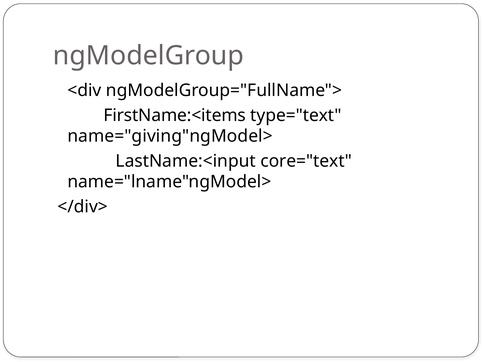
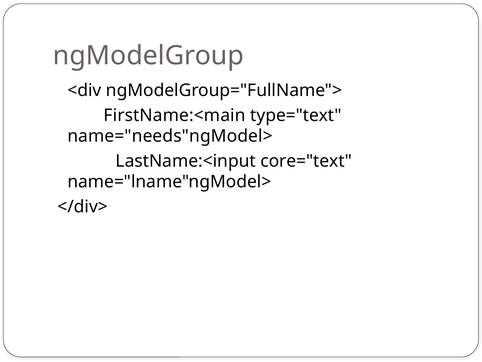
FirstName:<items: FirstName:<items -> FirstName:<main
name="giving"ngModel>: name="giving"ngModel> -> name="needs"ngModel>
